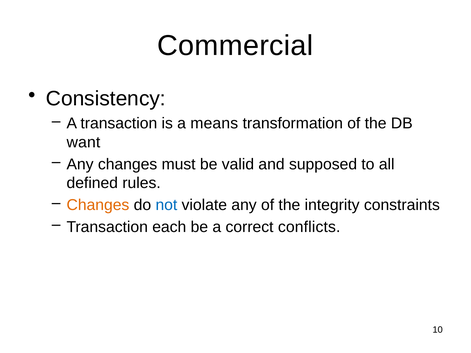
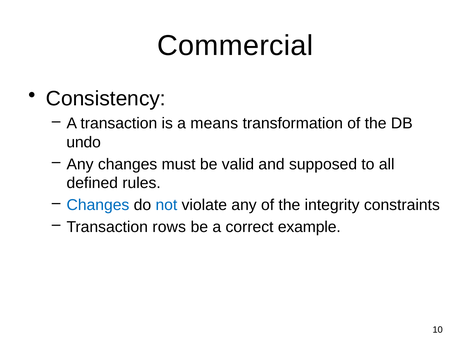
want: want -> undo
Changes at (98, 205) colour: orange -> blue
each: each -> rows
conflicts: conflicts -> example
